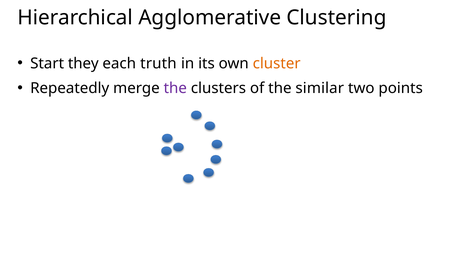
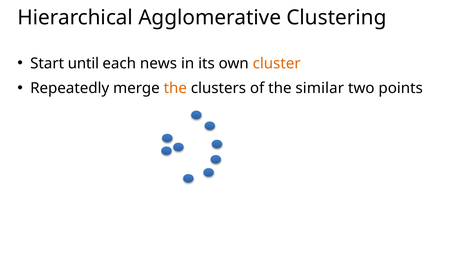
they: they -> until
truth: truth -> news
the at (175, 88) colour: purple -> orange
